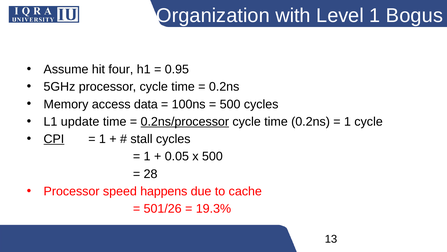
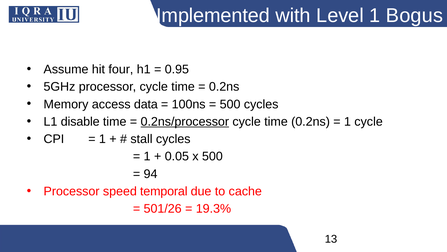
Organization: Organization -> Implemented
update: update -> disable
CPI underline: present -> none
28: 28 -> 94
happens: happens -> temporal
